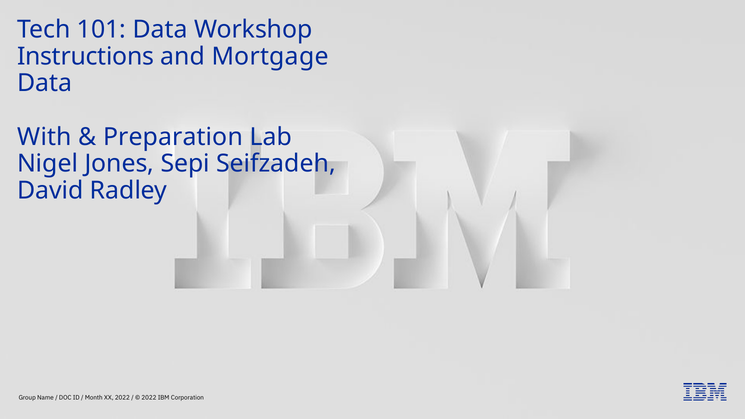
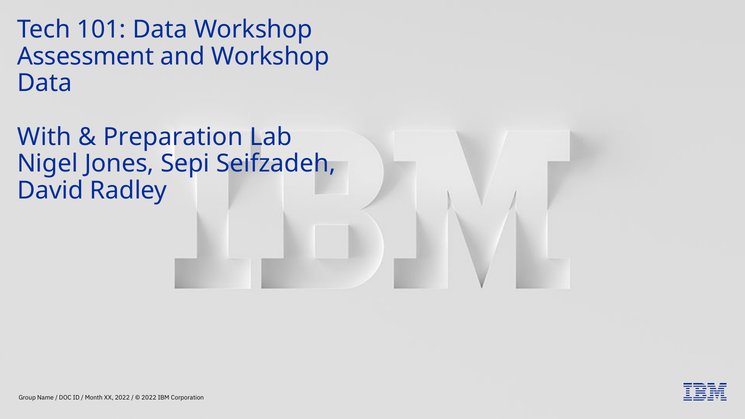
Instructions: Instructions -> Assessment
and Mortgage: Mortgage -> Workshop
